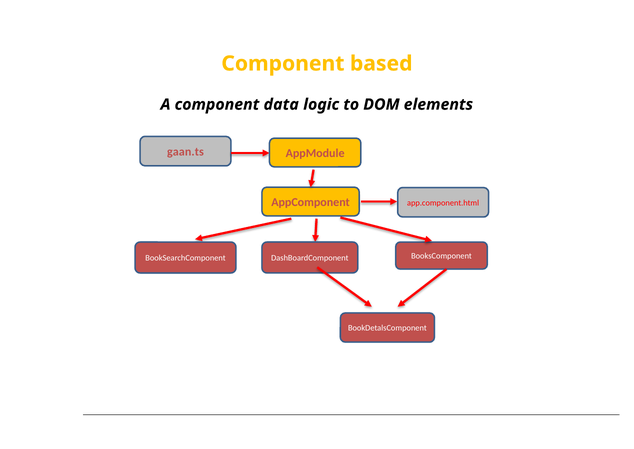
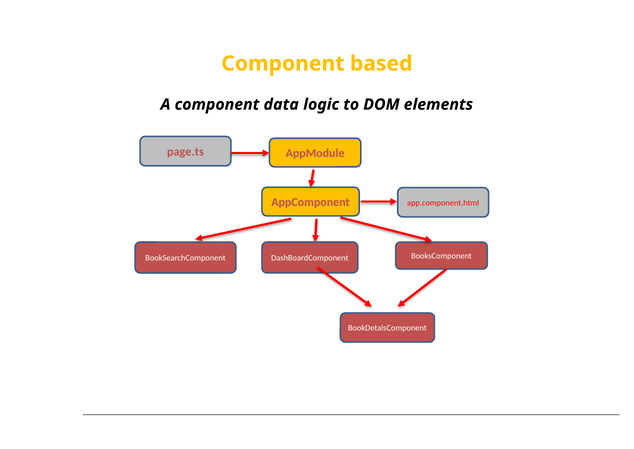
gaan.ts: gaan.ts -> page.ts
